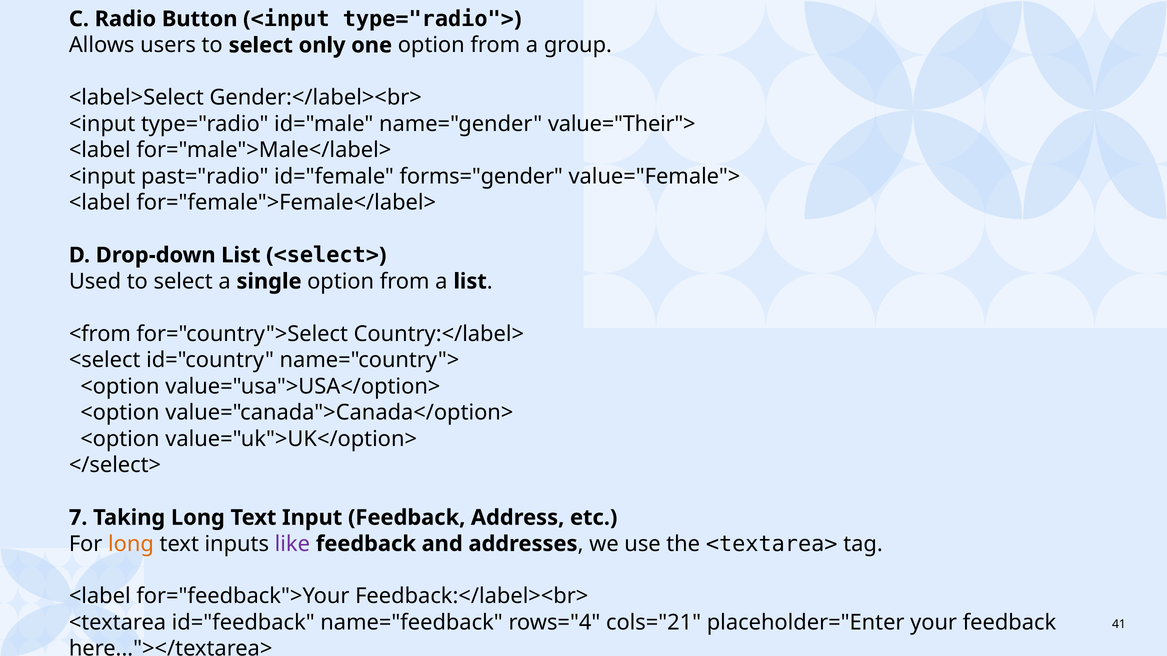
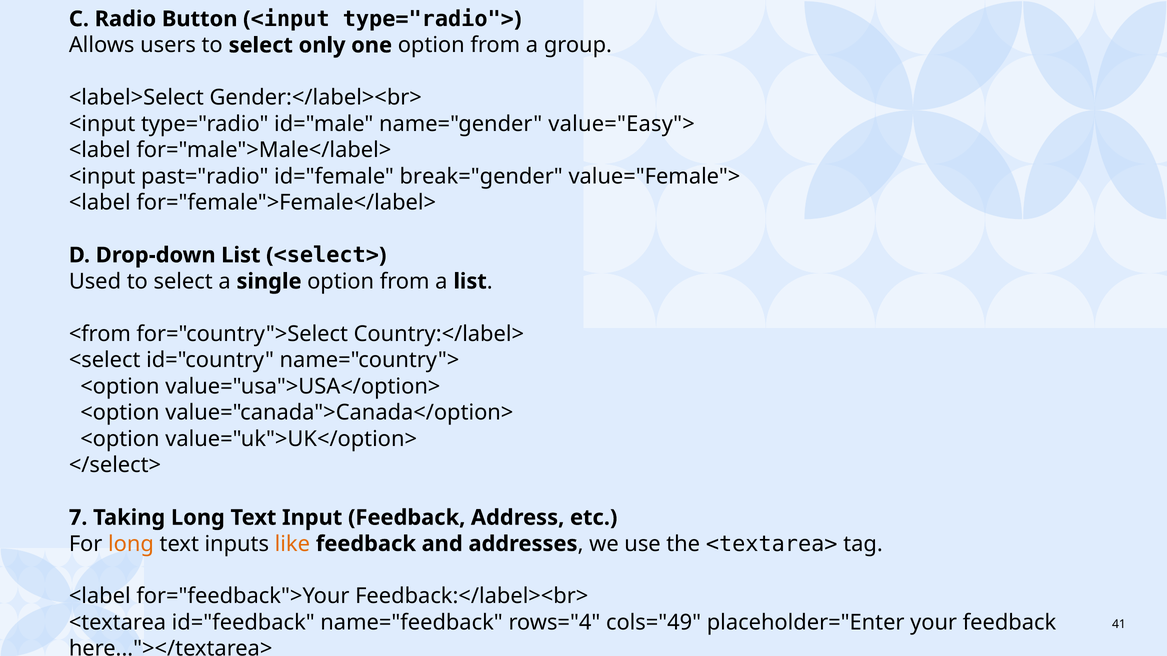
value="Their">: value="Their"> -> value="Easy">
forms="gender: forms="gender -> break="gender
like colour: purple -> orange
cols="21: cols="21 -> cols="49
